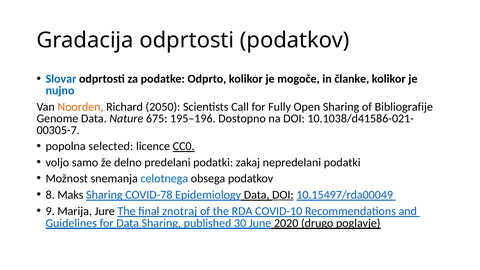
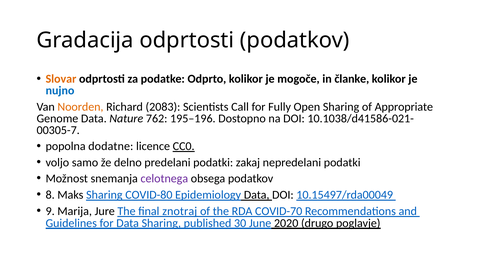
Slovar colour: blue -> orange
2050: 2050 -> 2083
Bibliografije: Bibliografije -> Appropriate
675: 675 -> 762
selected: selected -> dodatne
celotnega colour: blue -> purple
COVID-78: COVID-78 -> COVID-80
DOI at (283, 195) underline: present -> none
COVID-10: COVID-10 -> COVID-70
